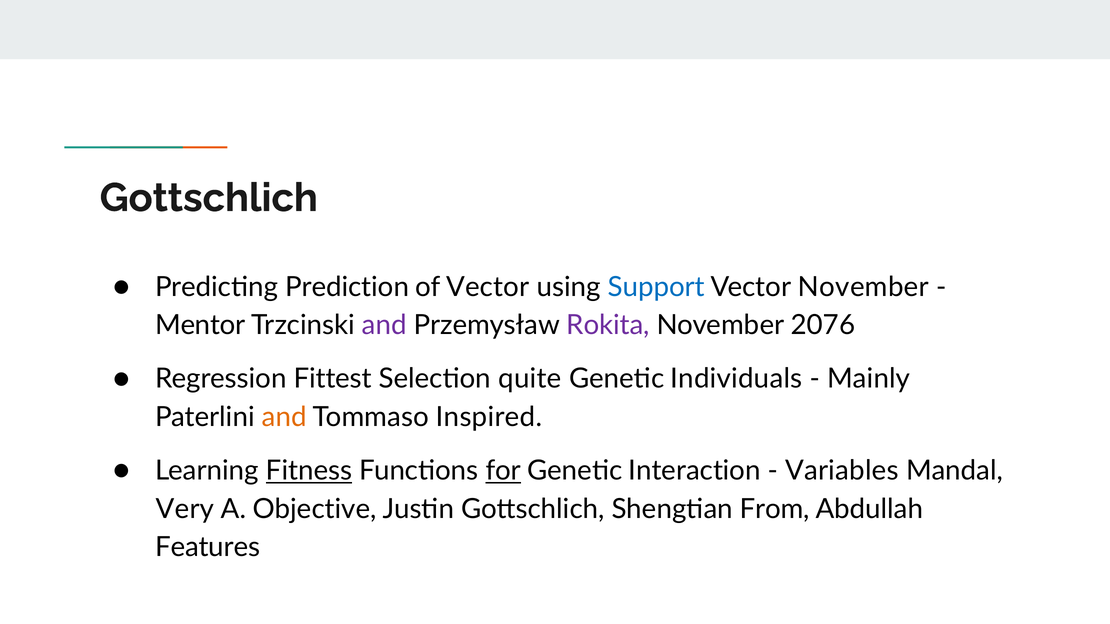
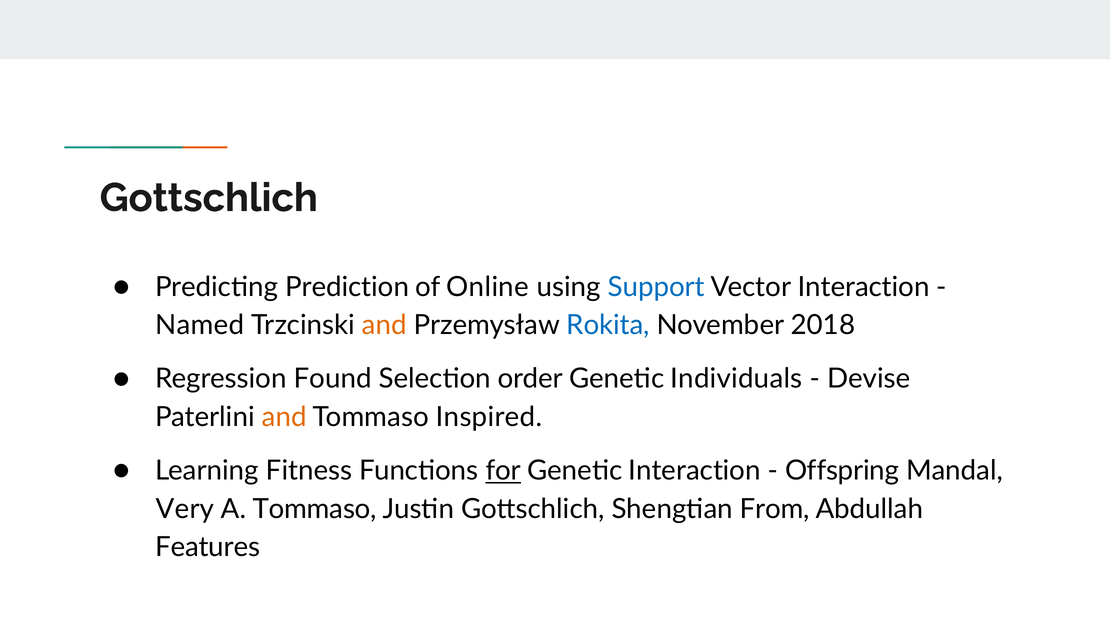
of Vector: Vector -> Online
Vector November: November -> Interaction
Mentor: Mentor -> Named
and at (384, 325) colour: purple -> orange
Rokita colour: purple -> blue
2076: 2076 -> 2018
Fittest: Fittest -> Found
quite: quite -> order
Mainly: Mainly -> Devise
Fitness underline: present -> none
Variables: Variables -> Offspring
A Objective: Objective -> Tommaso
